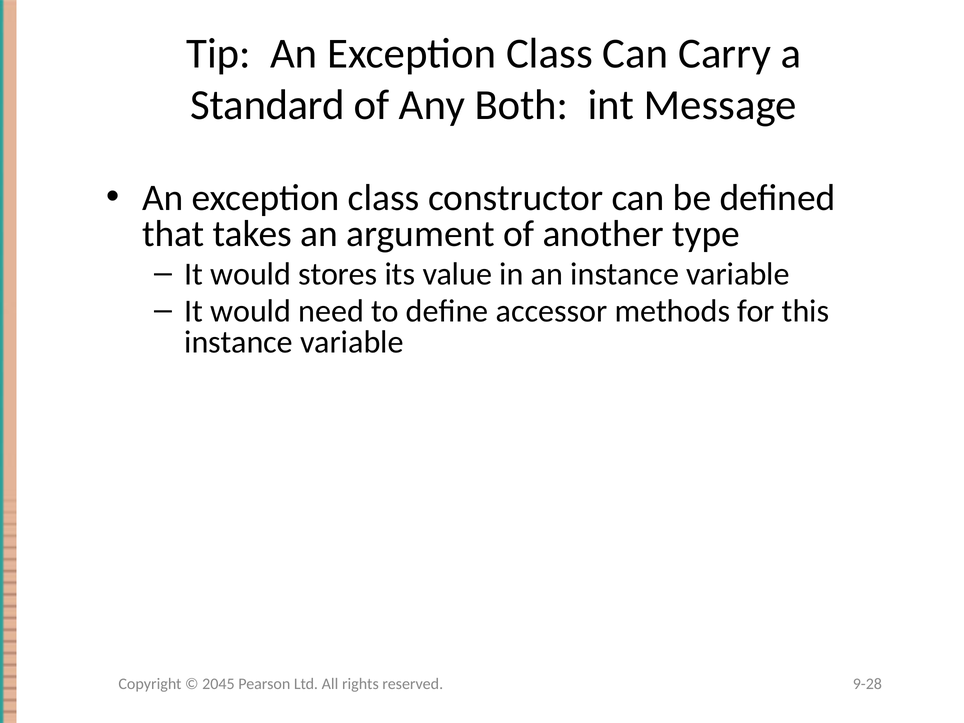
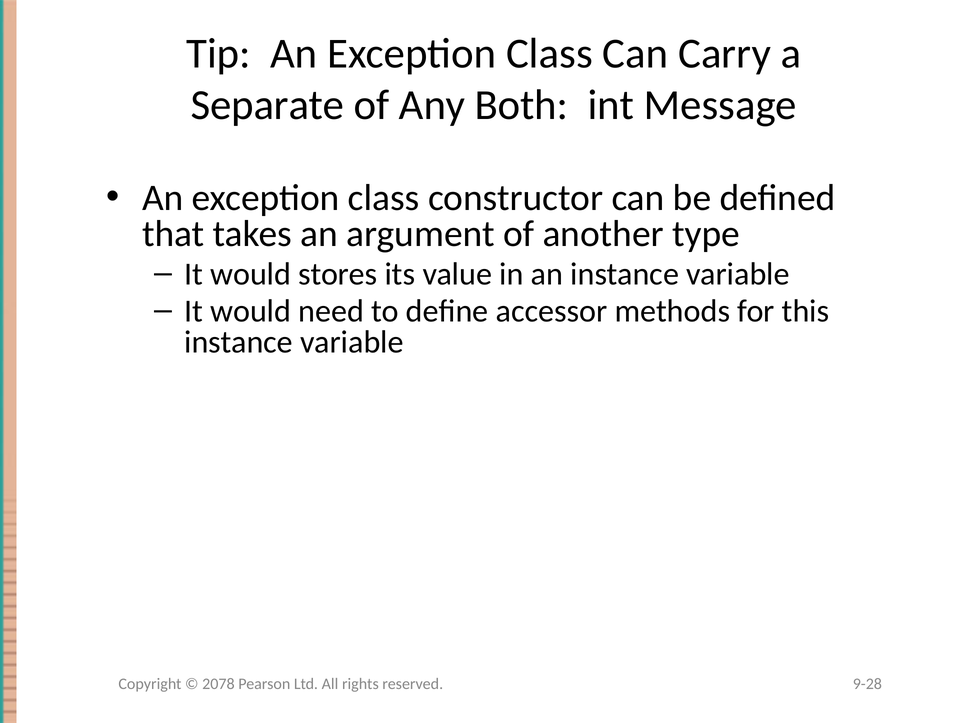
Standard: Standard -> Separate
2045: 2045 -> 2078
